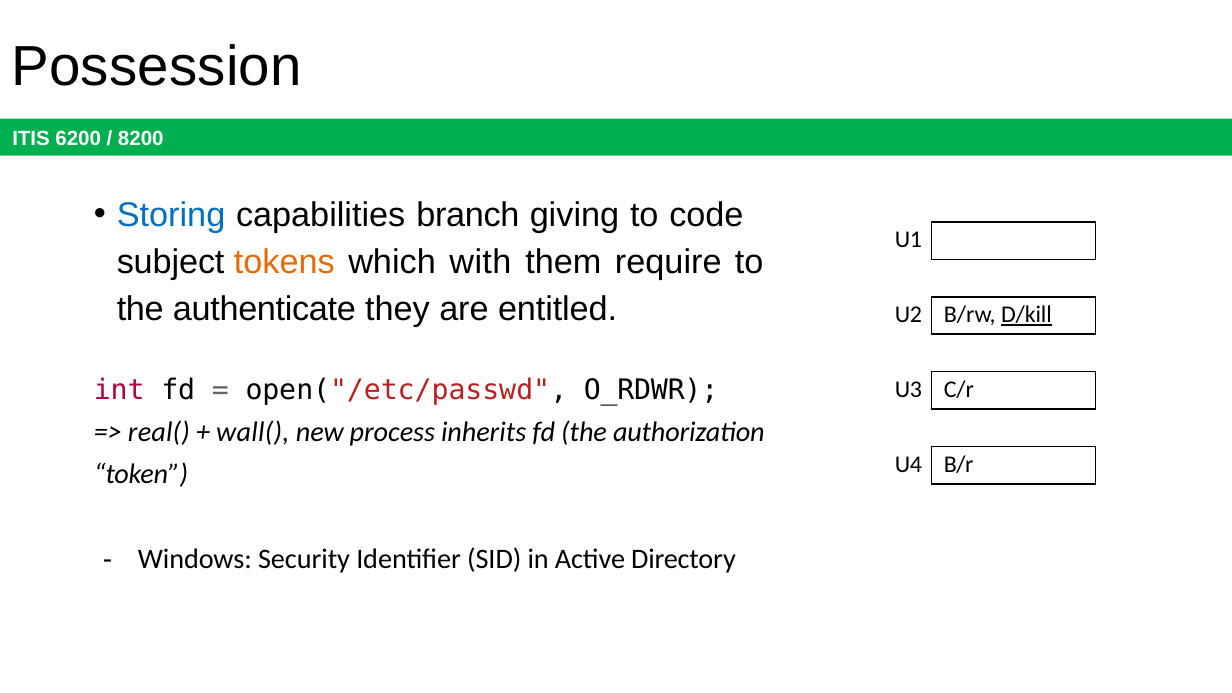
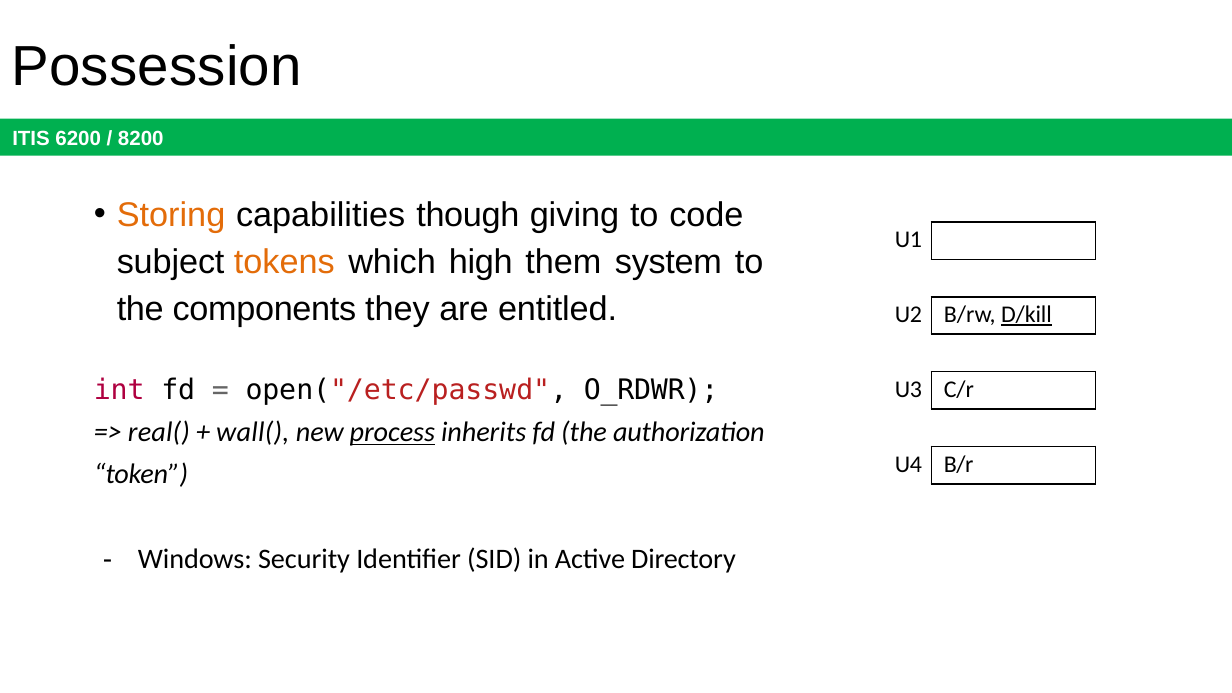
Storing colour: blue -> orange
branch: branch -> though
with: with -> high
require: require -> system
authenticate: authenticate -> components
process underline: none -> present
